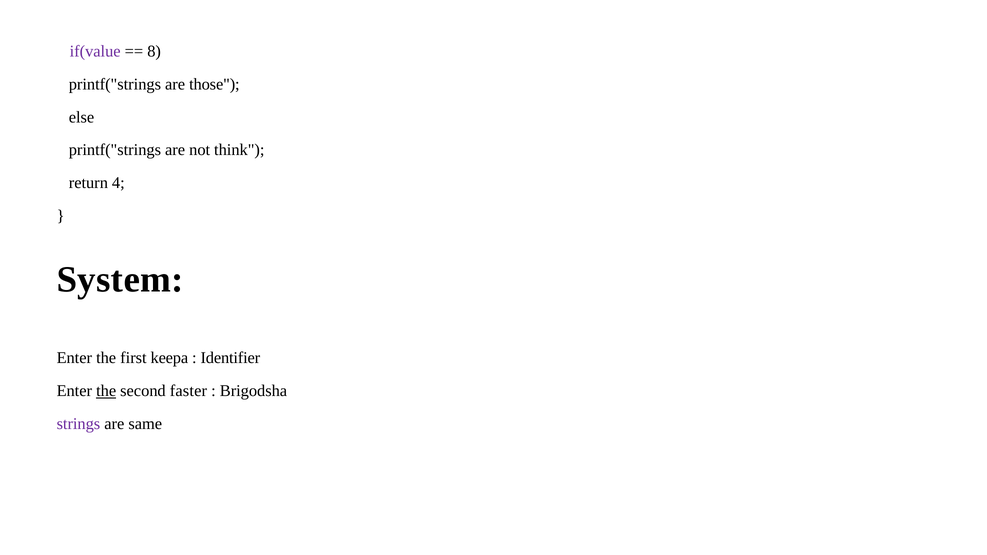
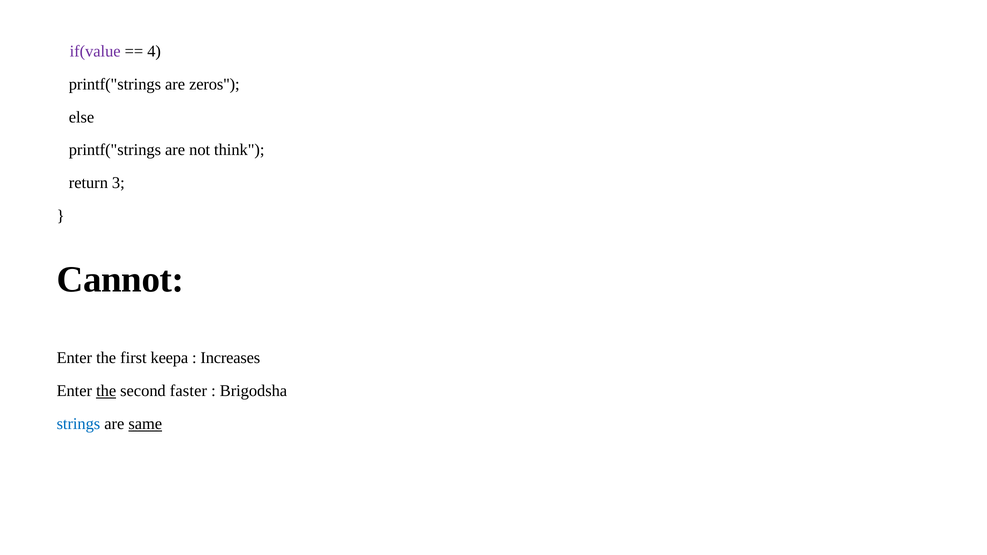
8: 8 -> 4
those: those -> zeros
4: 4 -> 3
System: System -> Cannot
Identifier: Identifier -> Increases
strings colour: purple -> blue
same underline: none -> present
